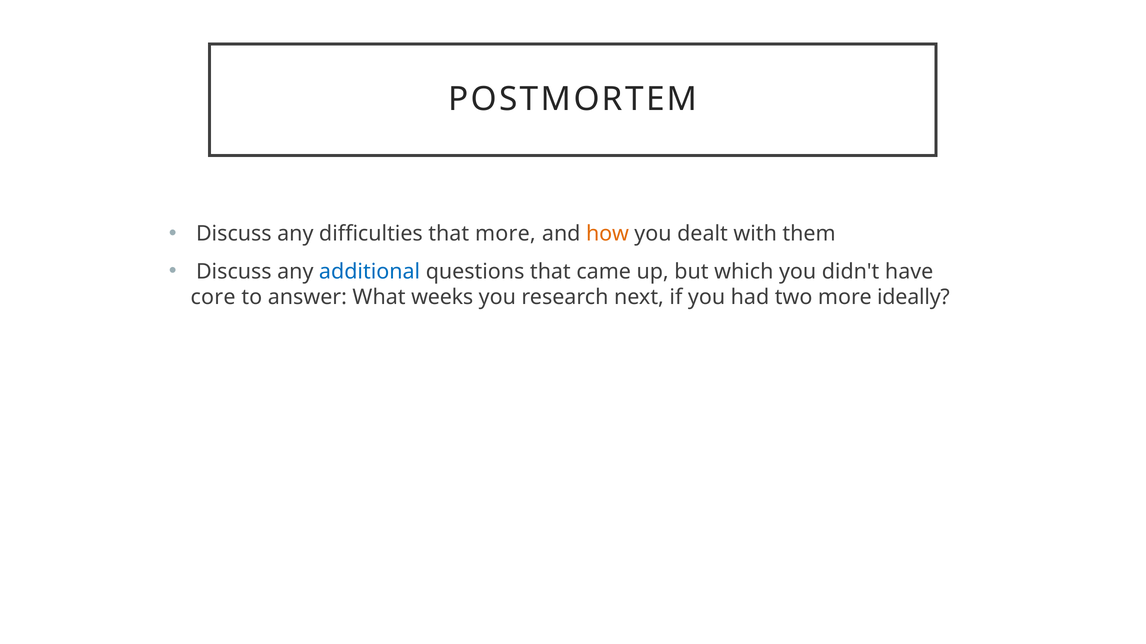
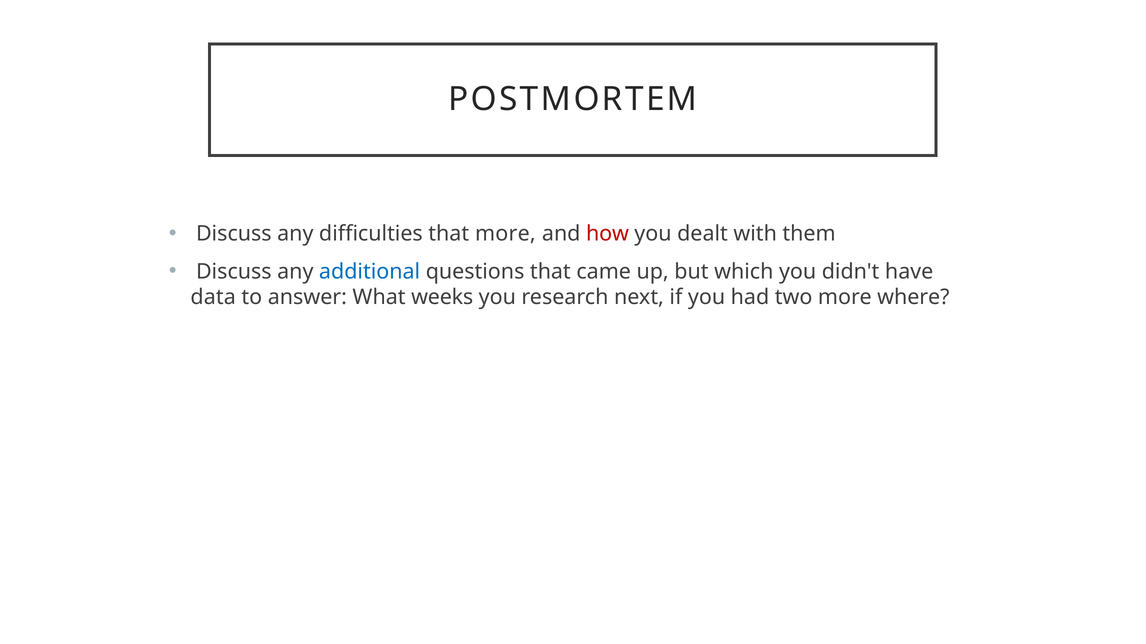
how colour: orange -> red
core: core -> data
ideally: ideally -> where
